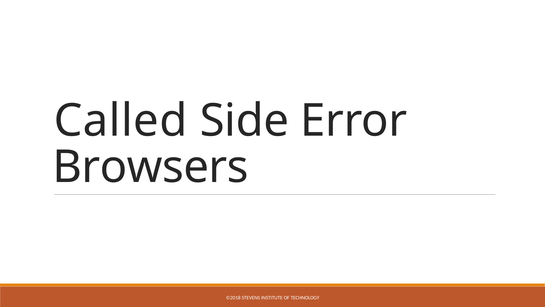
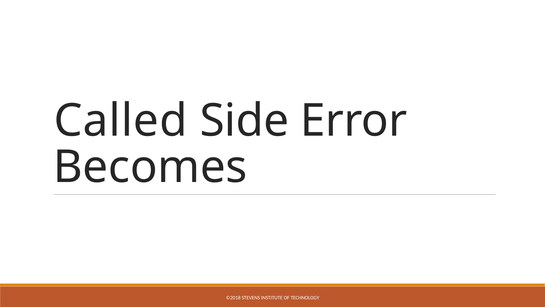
Browsers: Browsers -> Becomes
